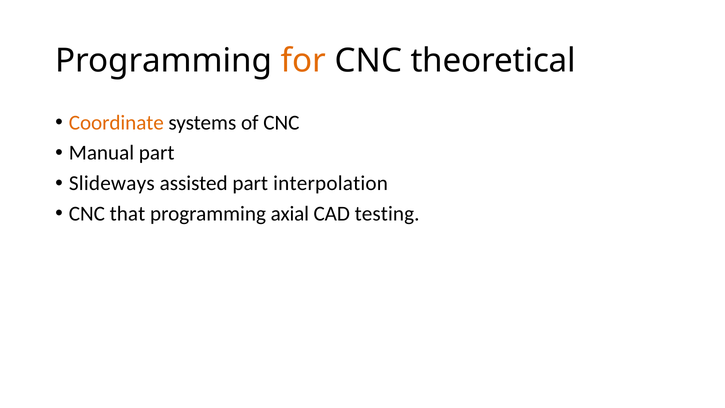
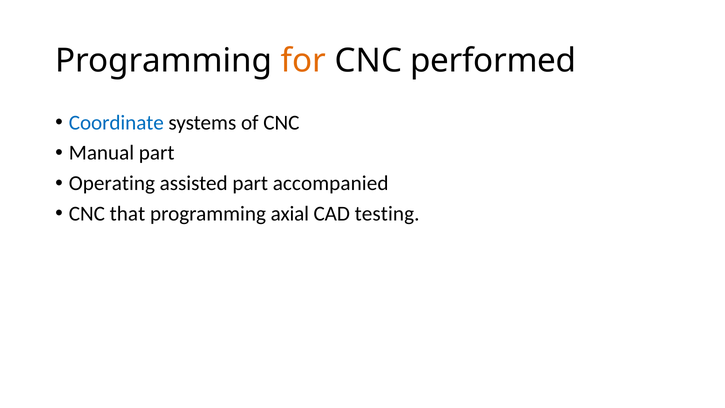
theoretical: theoretical -> performed
Coordinate colour: orange -> blue
Slideways: Slideways -> Operating
interpolation: interpolation -> accompanied
